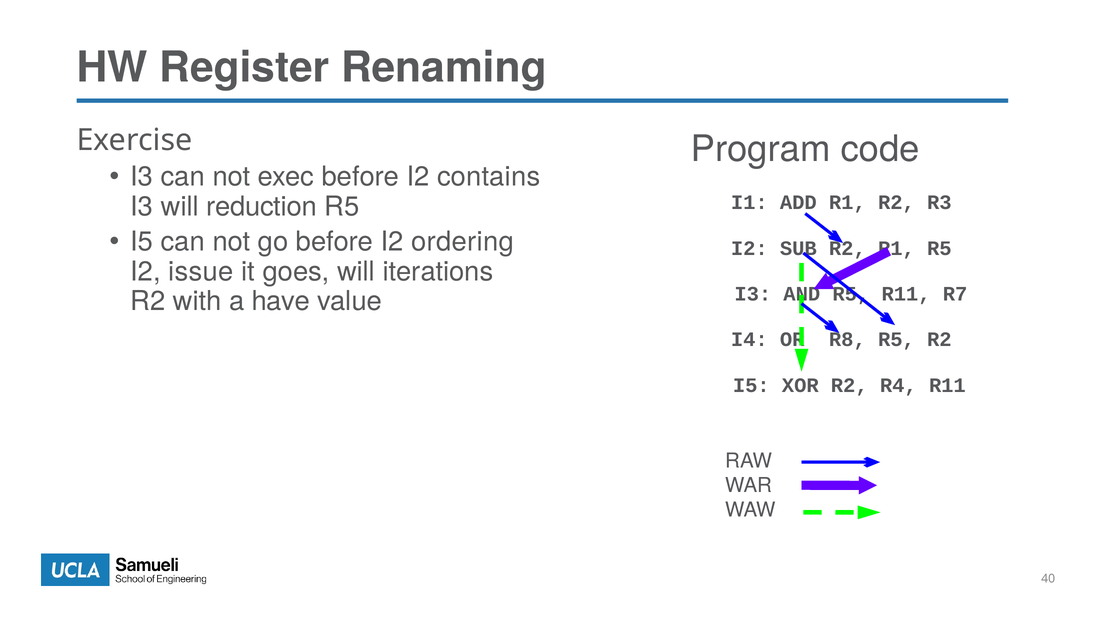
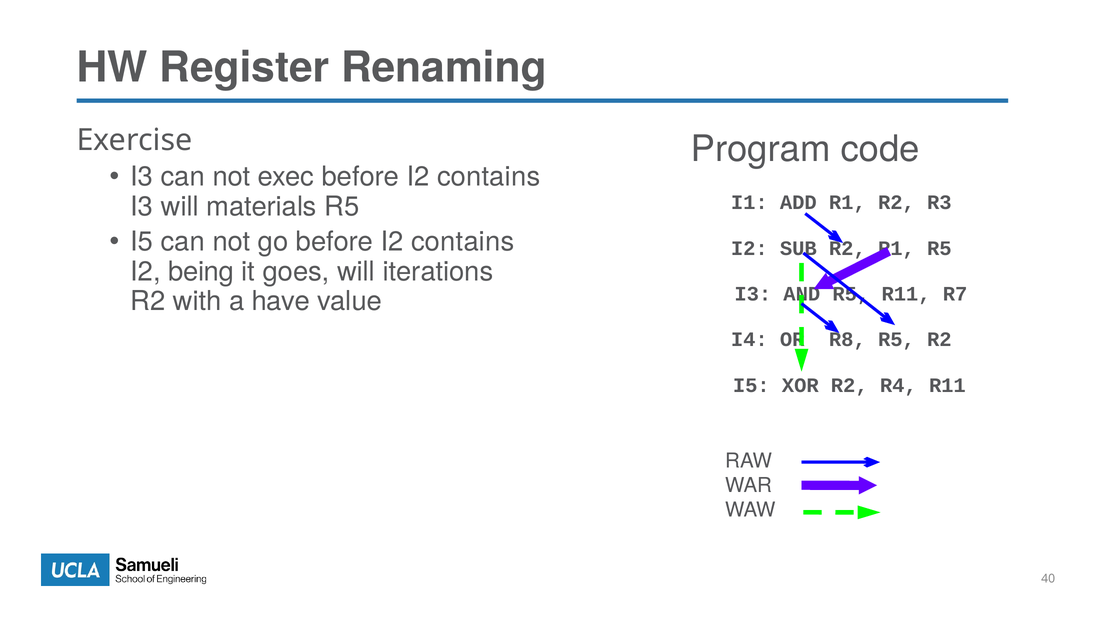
reduction: reduction -> materials
go before I2 ordering: ordering -> contains
issue: issue -> being
